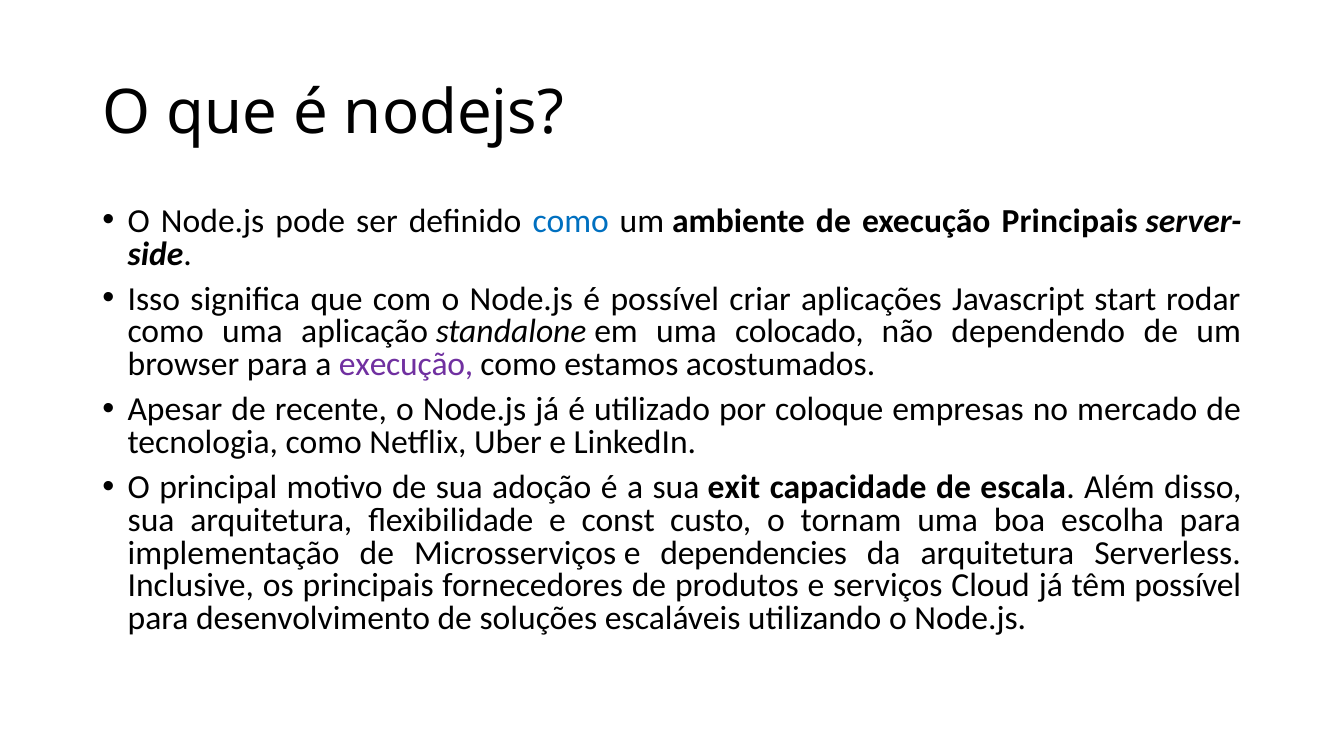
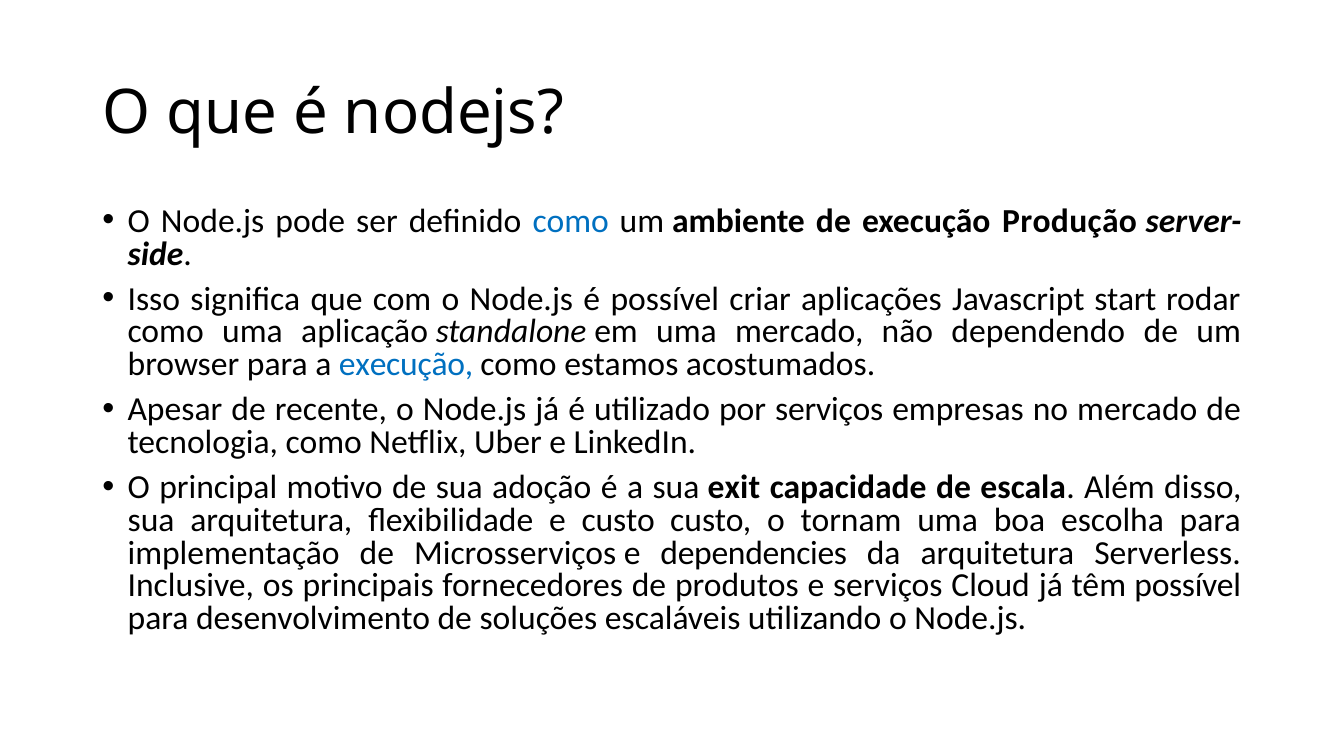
execução Principais: Principais -> Produção
uma colocado: colocado -> mercado
execução at (406, 365) colour: purple -> blue
por coloque: coloque -> serviços
e const: const -> custo
